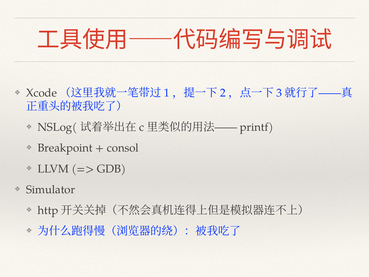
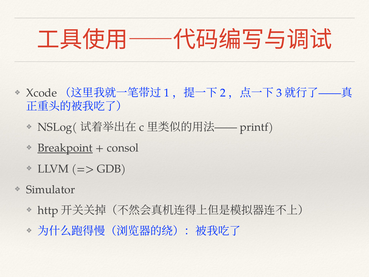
Breakpoint underline: none -> present
